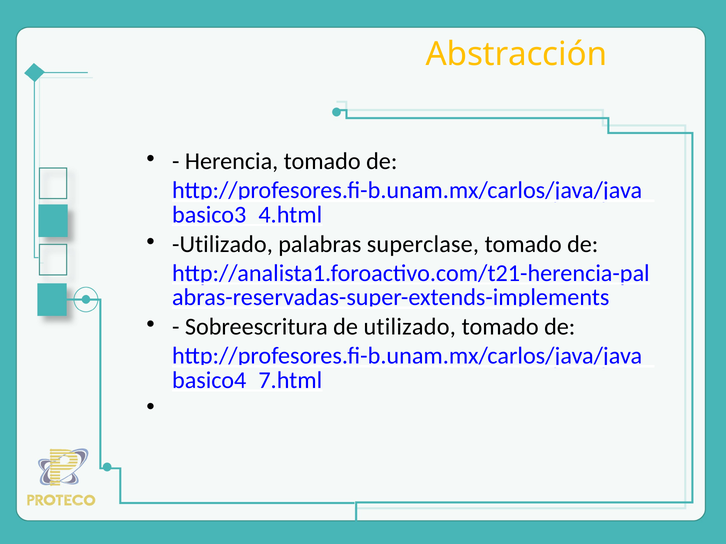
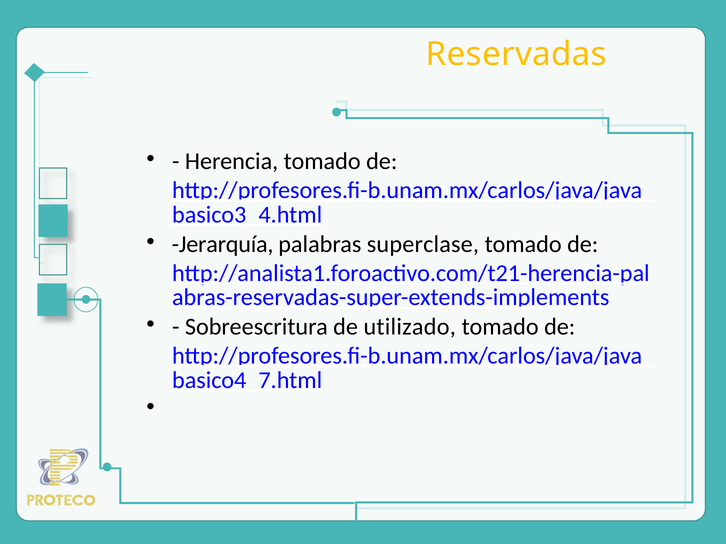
Abstracción: Abstracción -> Reservadas
Utilizado at (222, 244): Utilizado -> Jerarquía
